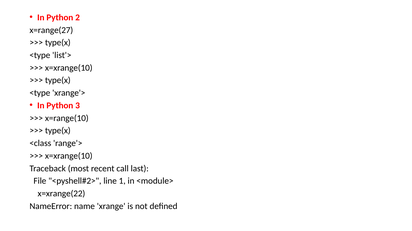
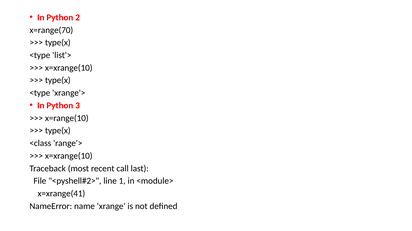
x=range(27: x=range(27 -> x=range(70
x=xrange(22: x=xrange(22 -> x=xrange(41
